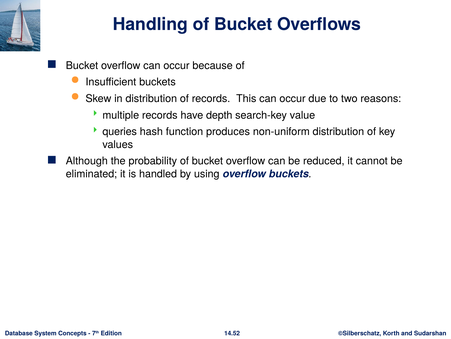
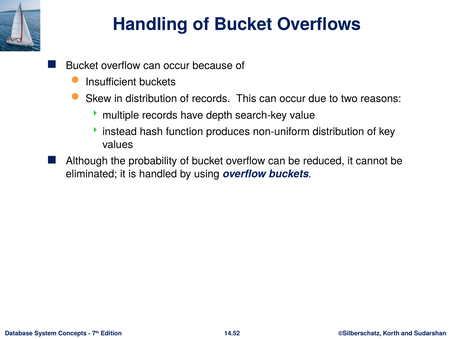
queries: queries -> instead
